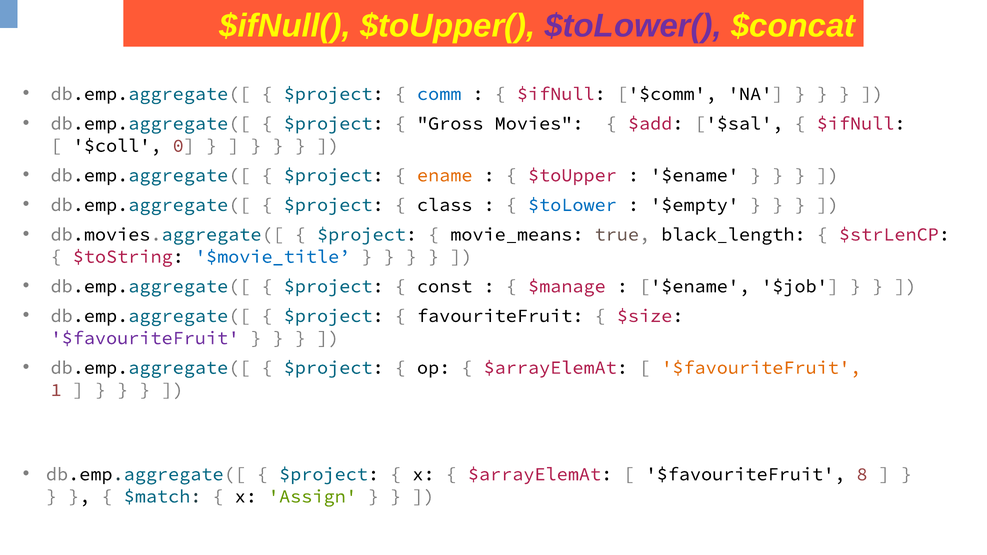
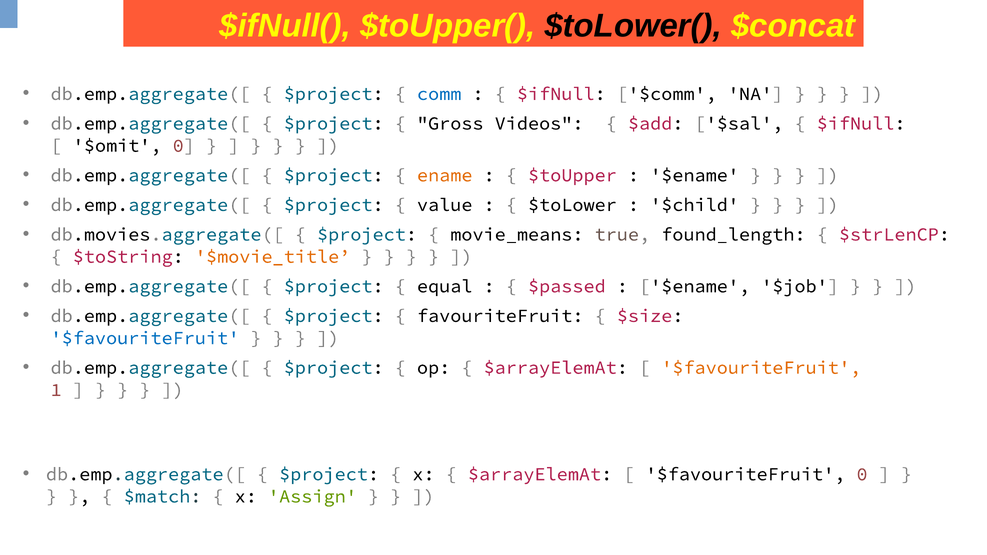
$toLower( colour: purple -> black
Movies: Movies -> Videos
$coll: $coll -> $omit
class: class -> value
$toLower colour: blue -> black
$empty: $empty -> $child
black_length: black_length -> found_length
$movie_title colour: blue -> orange
const: const -> equal
$manage: $manage -> $passed
$favouriteFruit at (145, 338) colour: purple -> blue
$favouriteFruit 8: 8 -> 0
